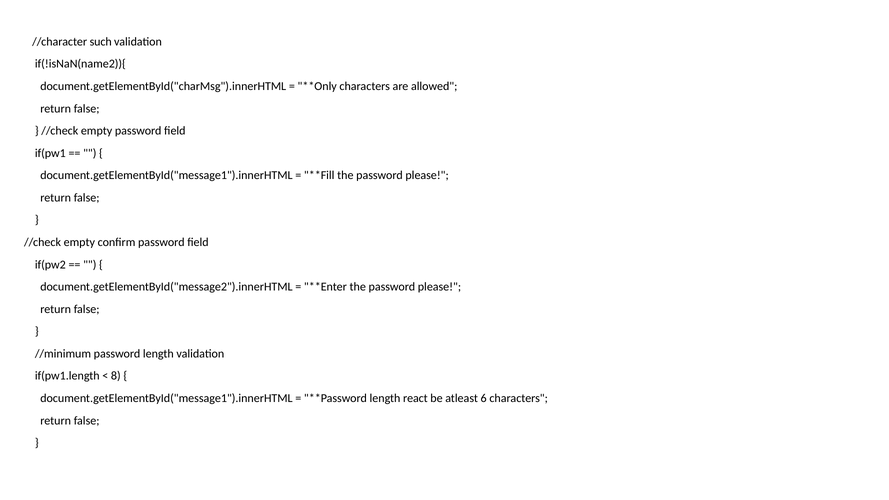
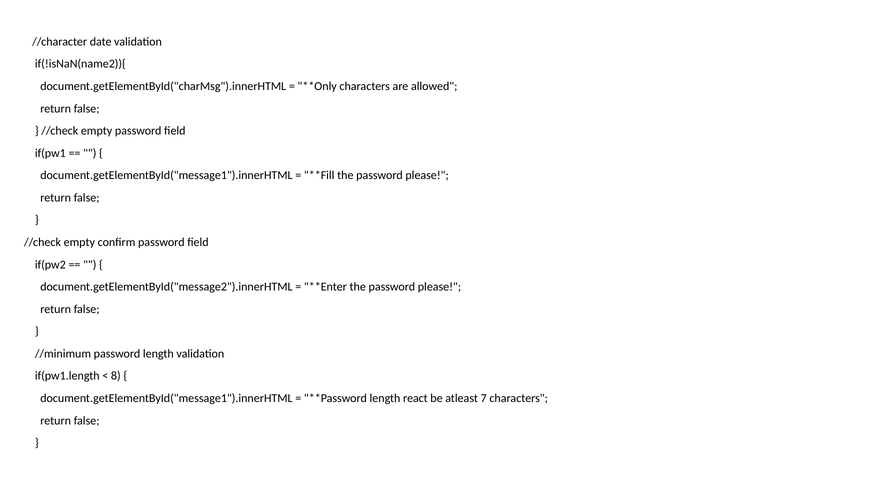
such: such -> date
6: 6 -> 7
